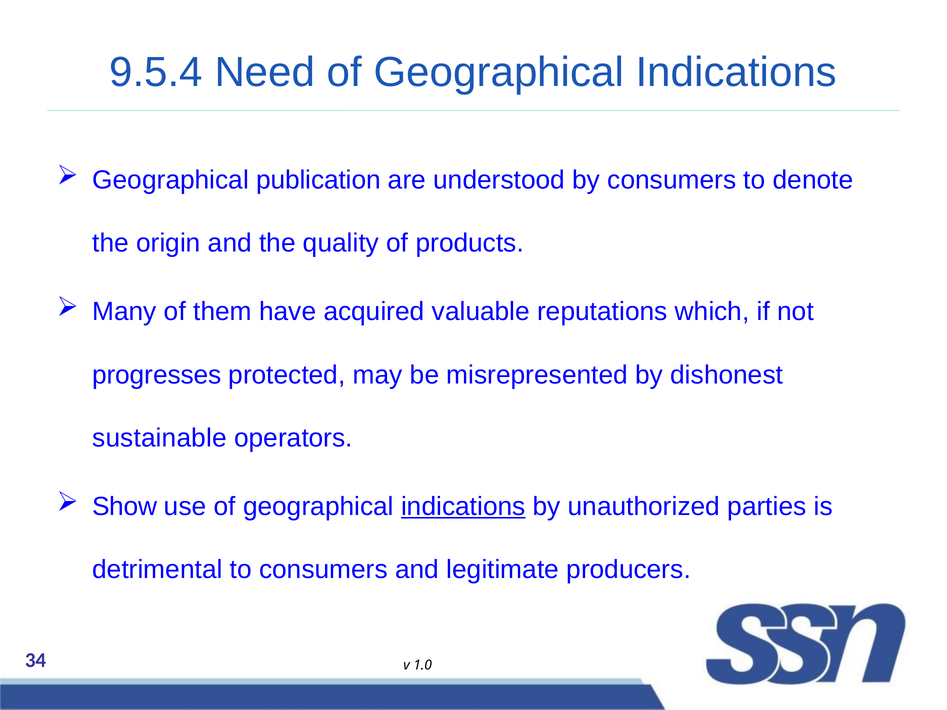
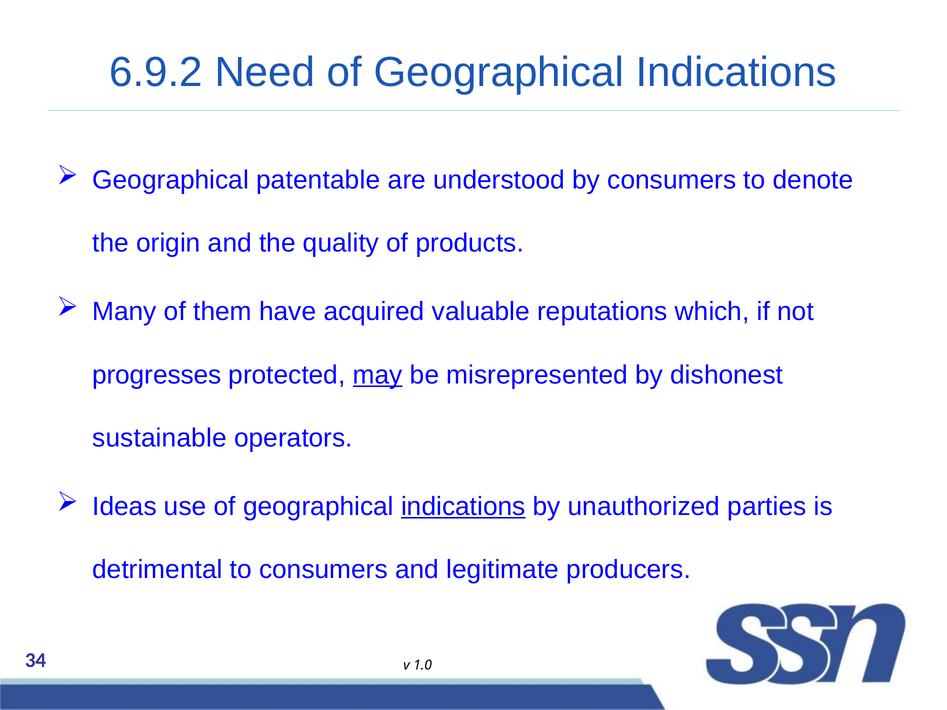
9.5.4: 9.5.4 -> 6.9.2
publication: publication -> patentable
may underline: none -> present
Show: Show -> Ideas
